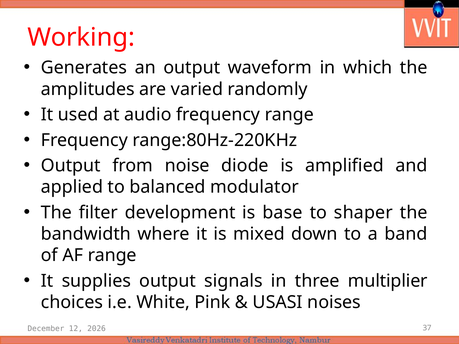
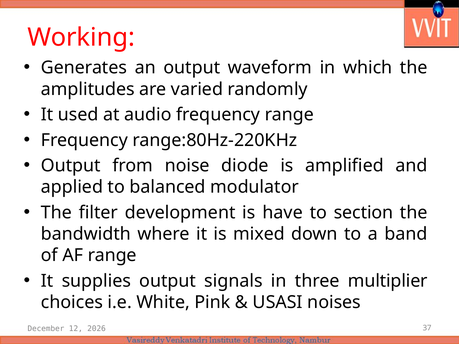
base: base -> have
shaper: shaper -> section
